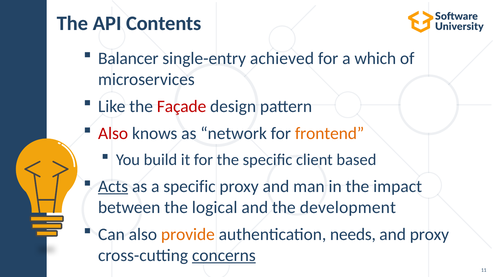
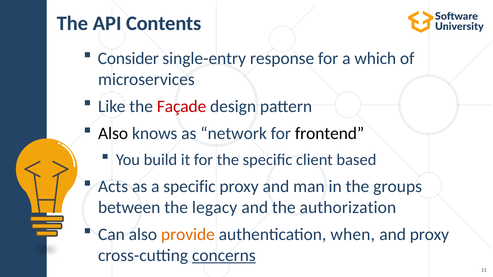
Balancer: Balancer -> Consider
achieved: achieved -> response
Also at (113, 134) colour: red -> black
frontend colour: orange -> black
Acts underline: present -> none
impact: impact -> groups
logical: logical -> legacy
development: development -> authorization
needs: needs -> when
